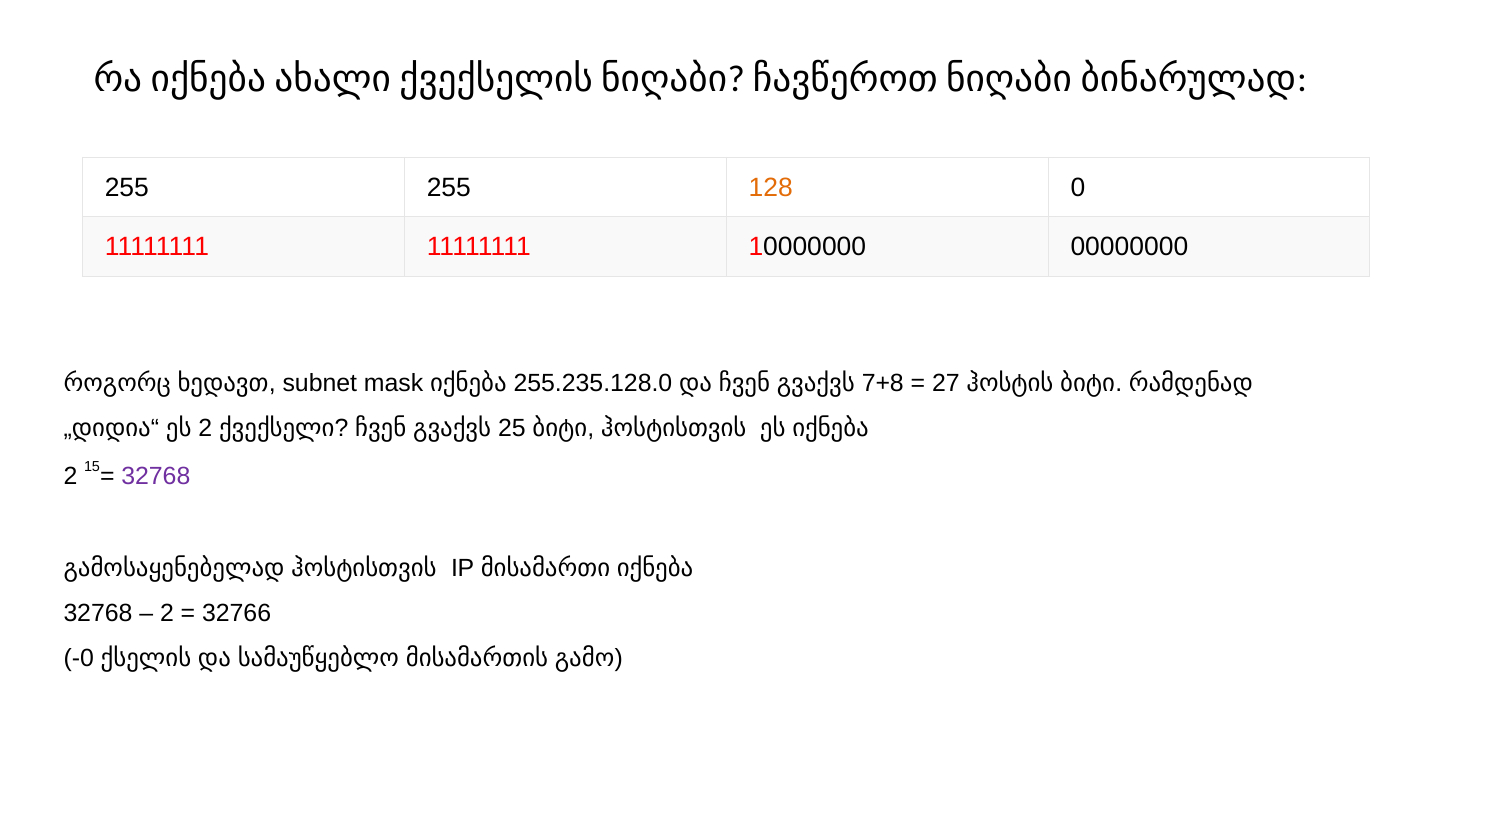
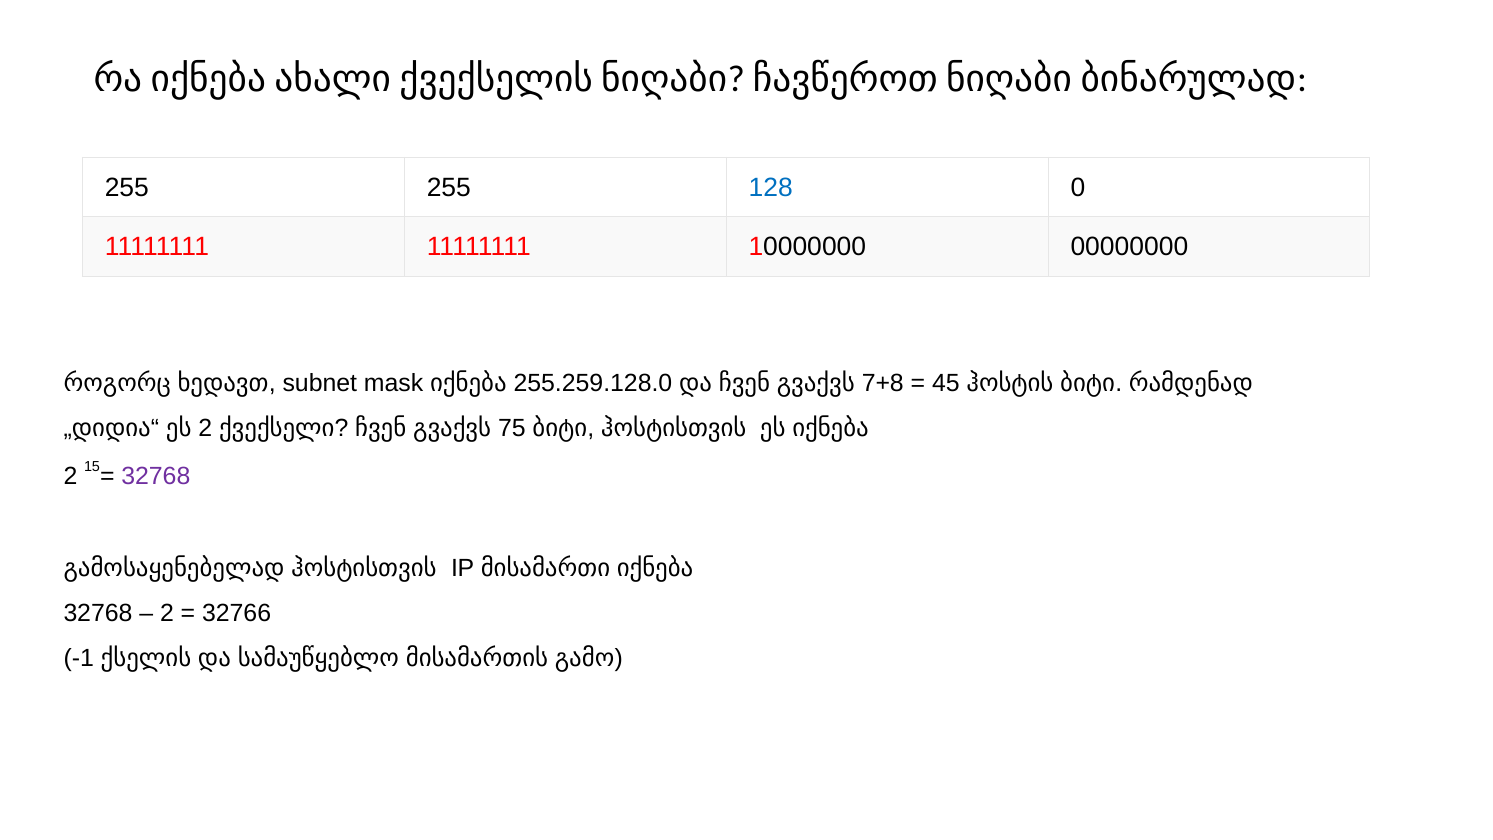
128 colour: orange -> blue
255.235.128.0: 255.235.128.0 -> 255.259.128.0
27: 27 -> 45
25: 25 -> 75
-0: -0 -> -1
